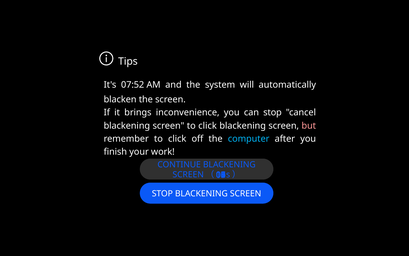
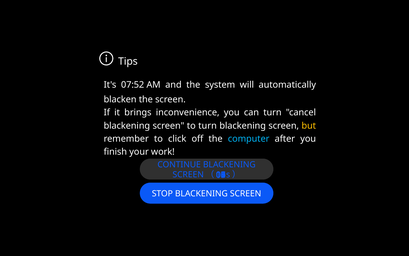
can stop: stop -> turn
screen to click: click -> turn
but colour: pink -> yellow
